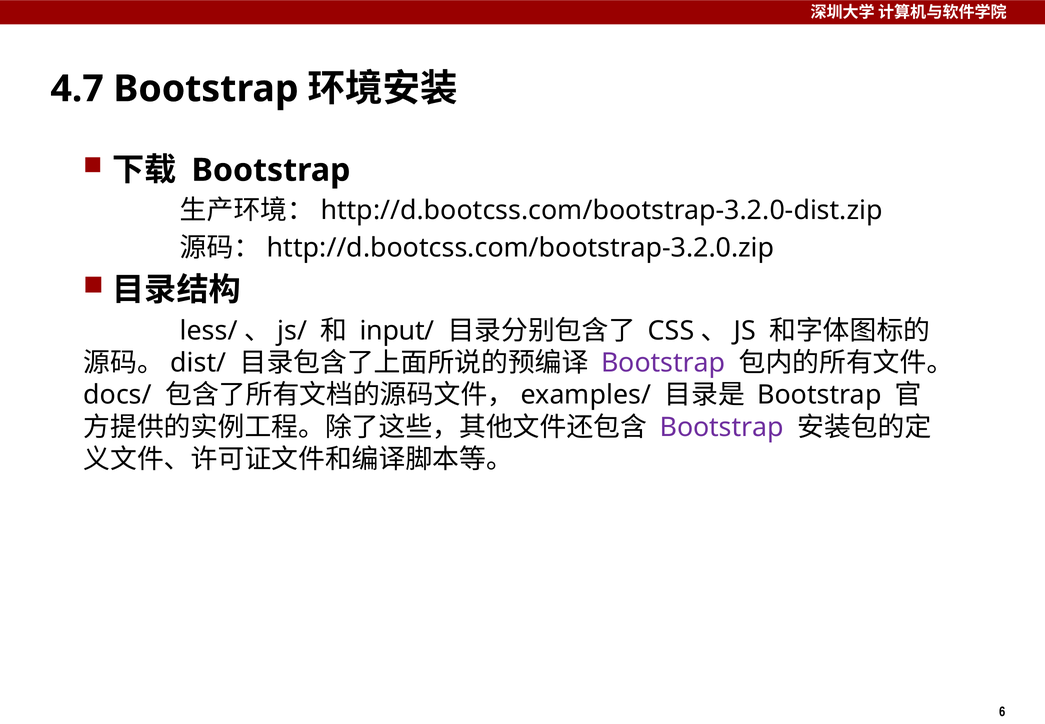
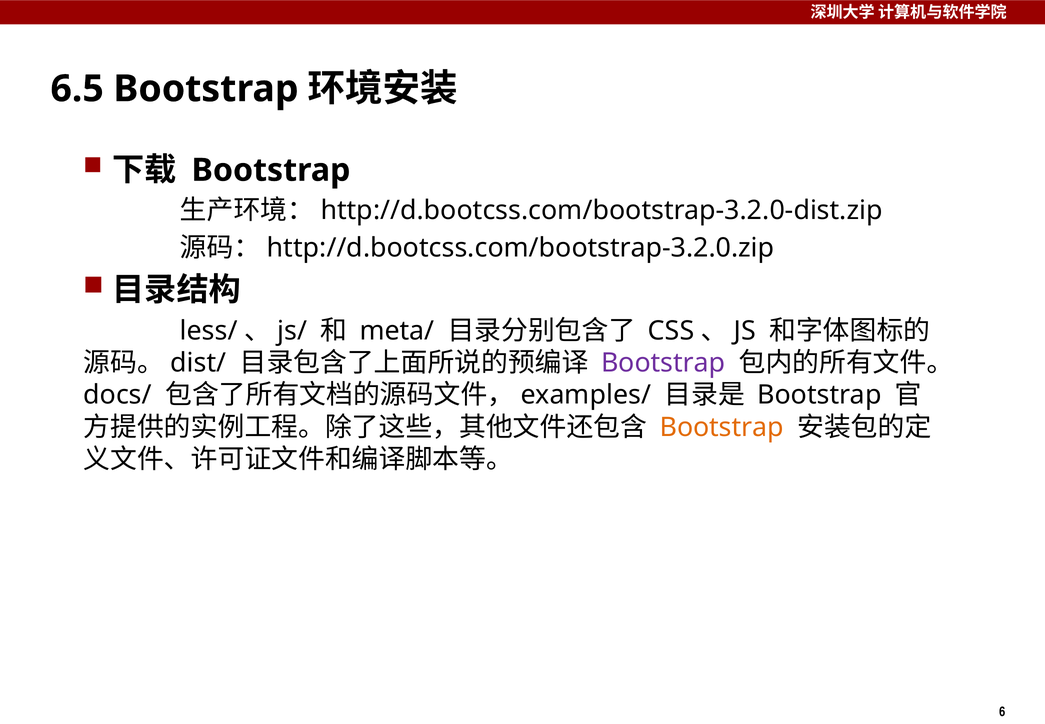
4.7: 4.7 -> 6.5
input/: input/ -> meta/
Bootstrap at (722, 427) colour: purple -> orange
